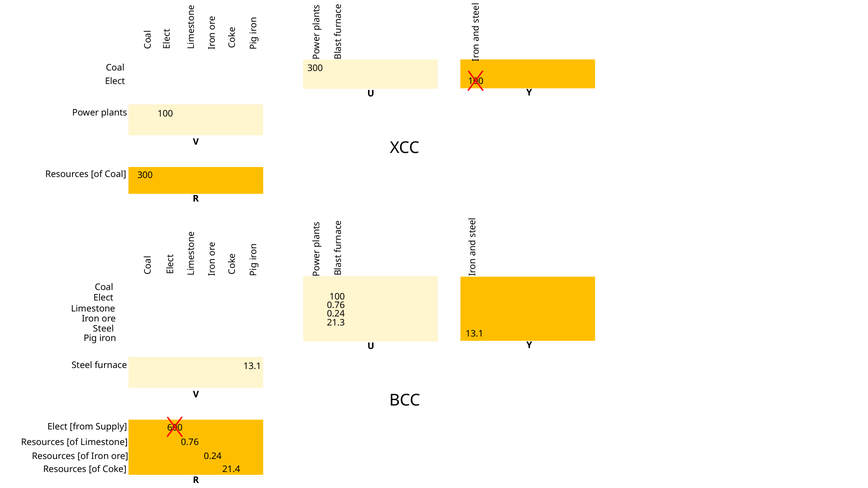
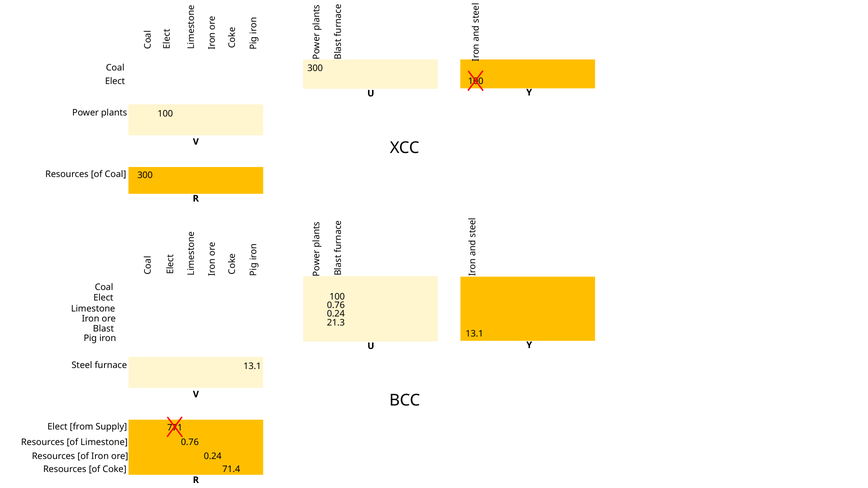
Steel at (103, 329): Steel -> Blast
600: 600 -> 771
21.4: 21.4 -> 71.4
